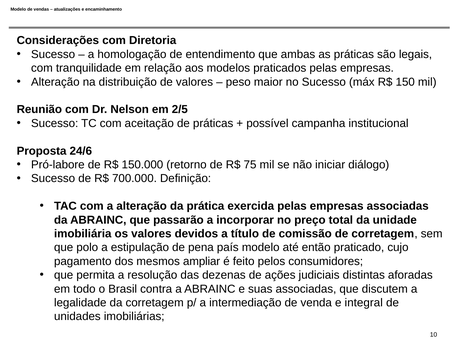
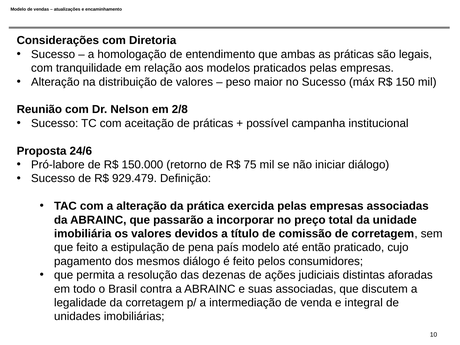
2/5: 2/5 -> 2/8
700.000: 700.000 -> 929.479
que polo: polo -> feito
mesmos ampliar: ampliar -> diálogo
